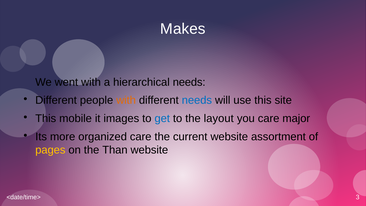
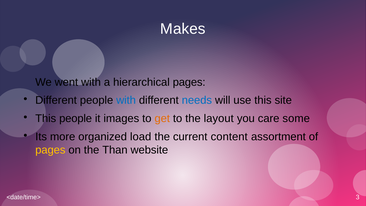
hierarchical needs: needs -> pages
with at (126, 100) colour: orange -> blue
This mobile: mobile -> people
get colour: blue -> orange
major: major -> some
organized care: care -> load
current website: website -> content
